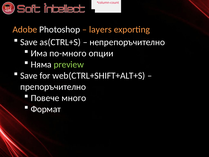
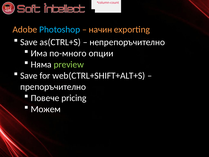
Photoshop colour: white -> light blue
layers: layers -> начин
много: много -> pricing
Формат: Формат -> Можем
